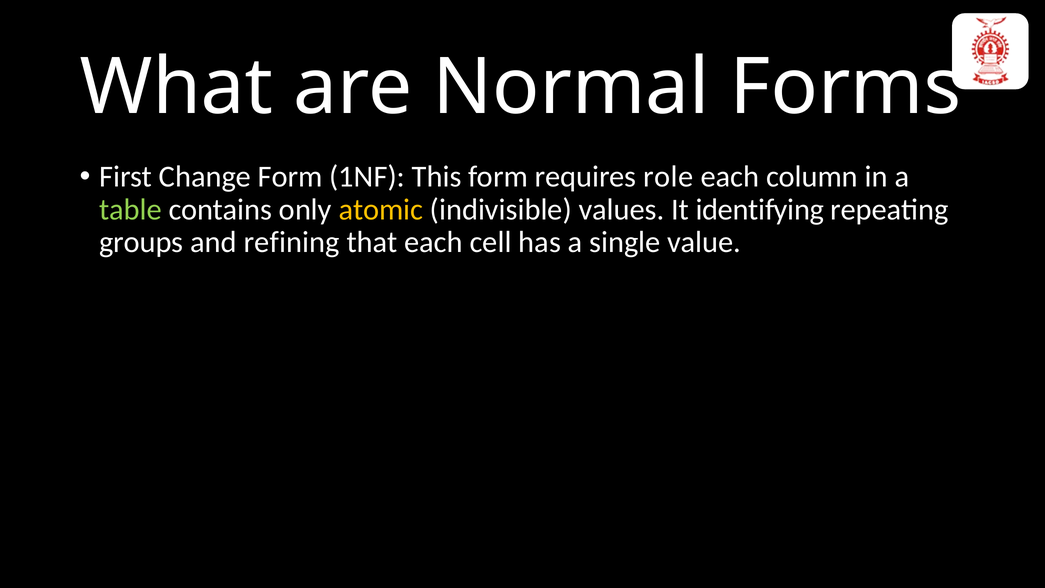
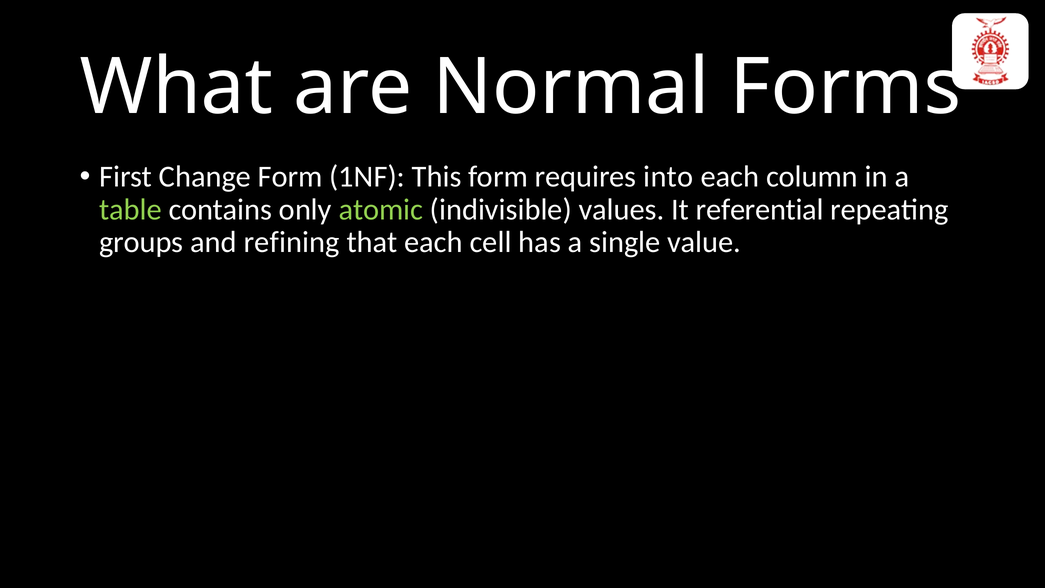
role: role -> into
atomic colour: yellow -> light green
identifying: identifying -> referential
